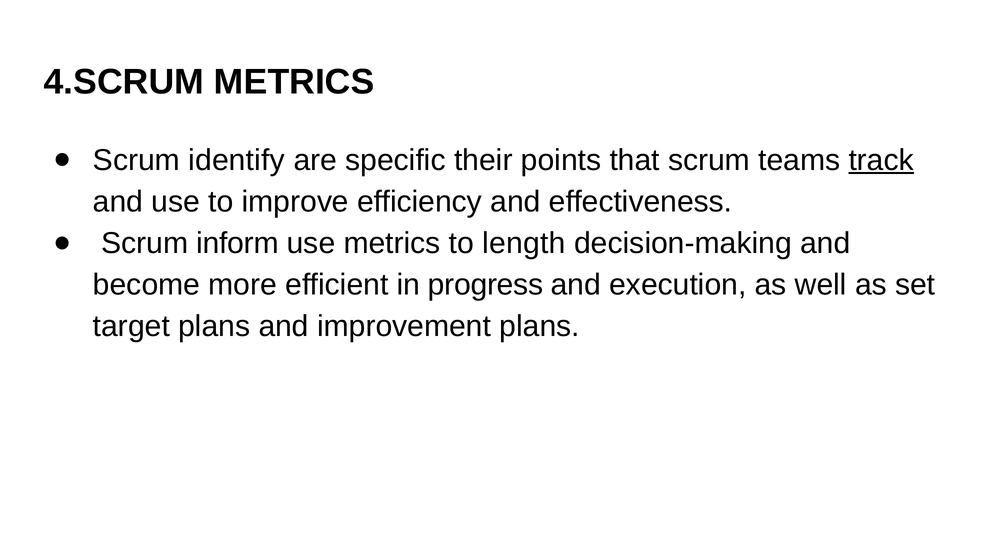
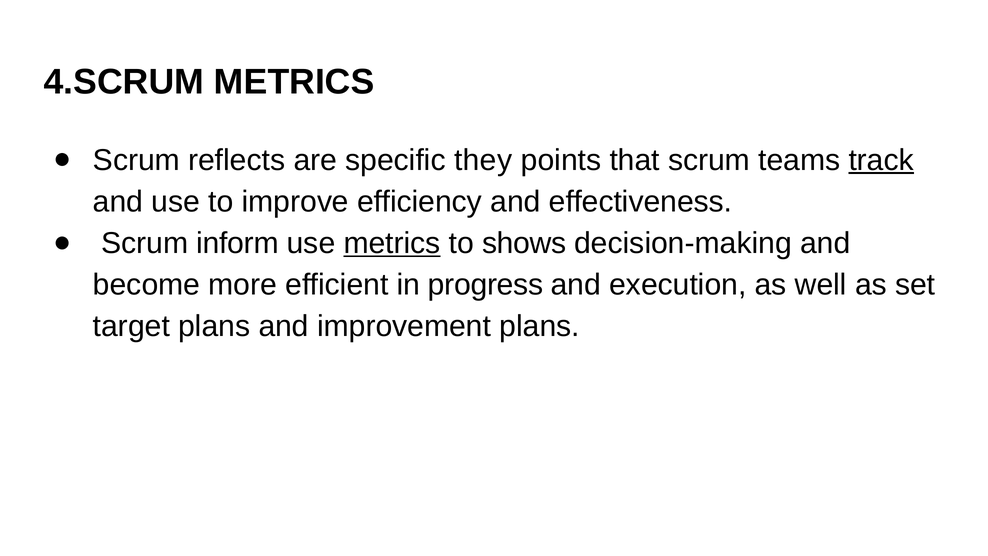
identify: identify -> reflects
their: their -> they
metrics at (392, 243) underline: none -> present
length: length -> shows
